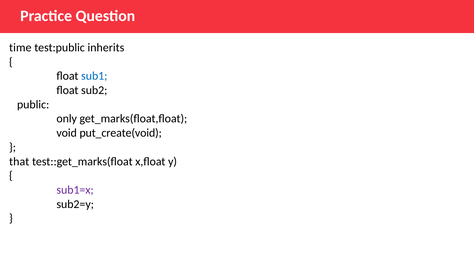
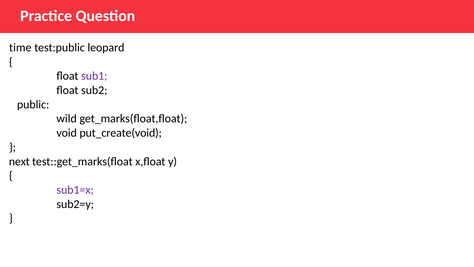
inherits: inherits -> leopard
sub1 colour: blue -> purple
only: only -> wild
that: that -> next
